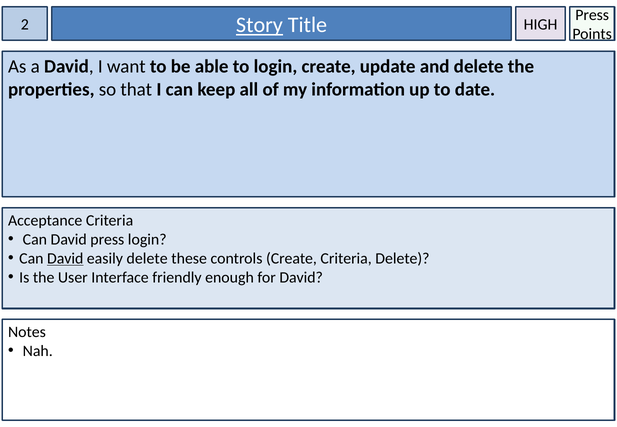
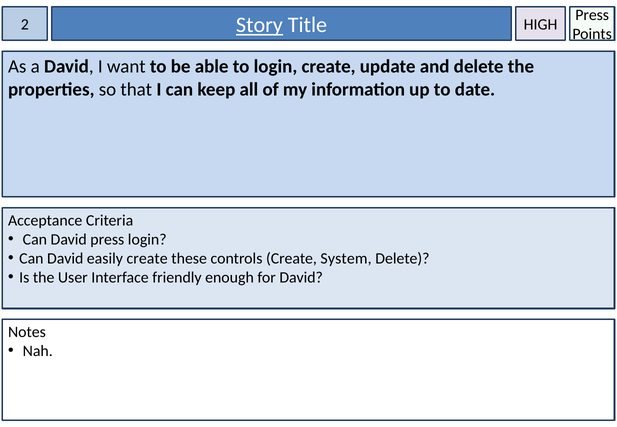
David at (65, 259) underline: present -> none
easily delete: delete -> create
Create Criteria: Criteria -> System
